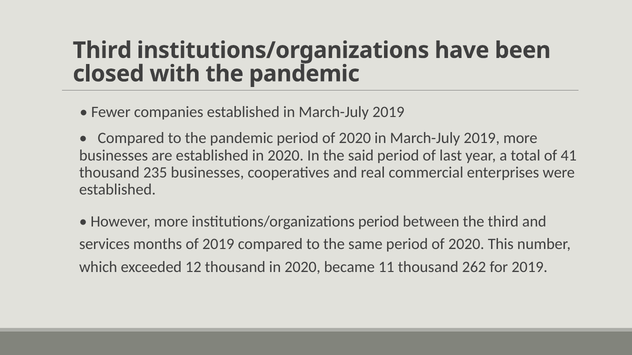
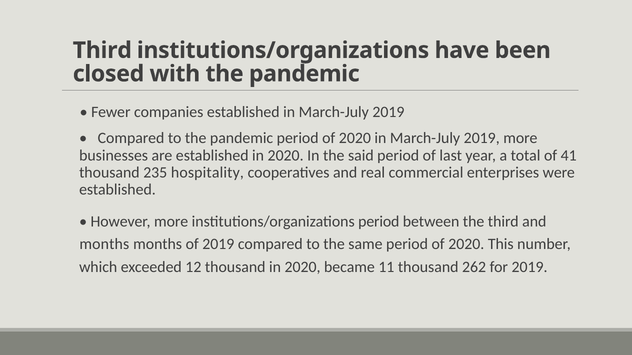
235 businesses: businesses -> hospitality
services at (104, 245): services -> months
